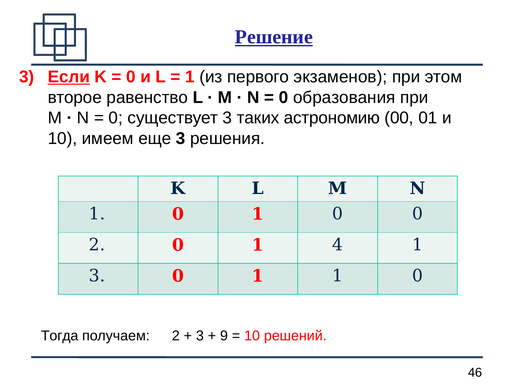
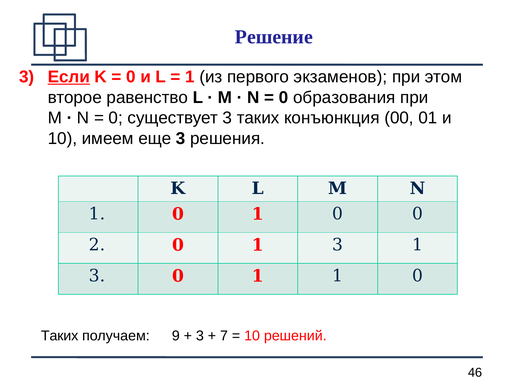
Решение underline: present -> none
астрономию: астрономию -> конъюнкция
0 1 4: 4 -> 3
Тогда at (60, 335): Тогда -> Таких
получаем 2: 2 -> 9
9: 9 -> 7
